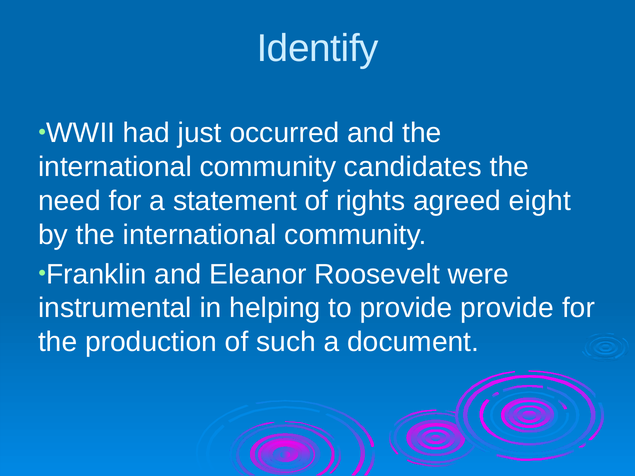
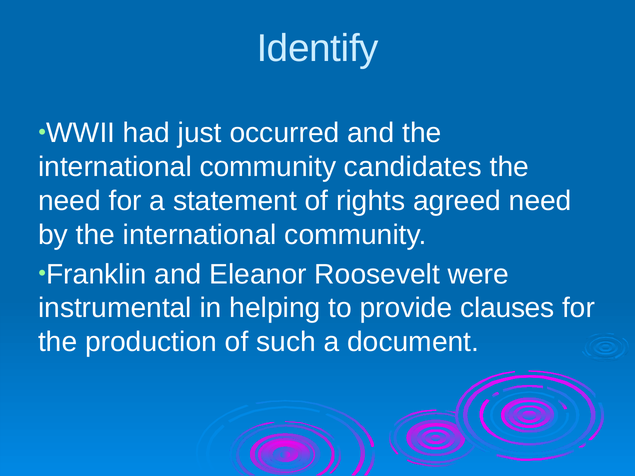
agreed eight: eight -> need
provide provide: provide -> clauses
